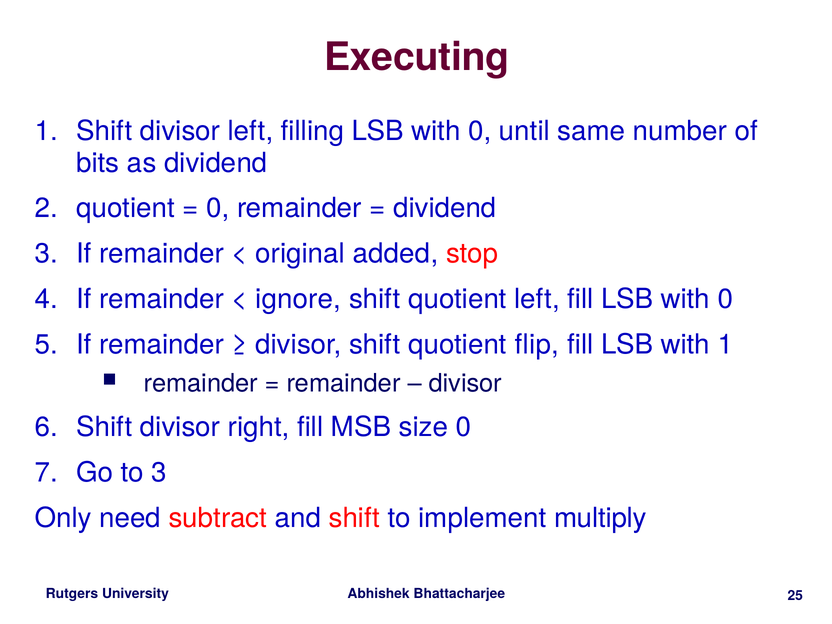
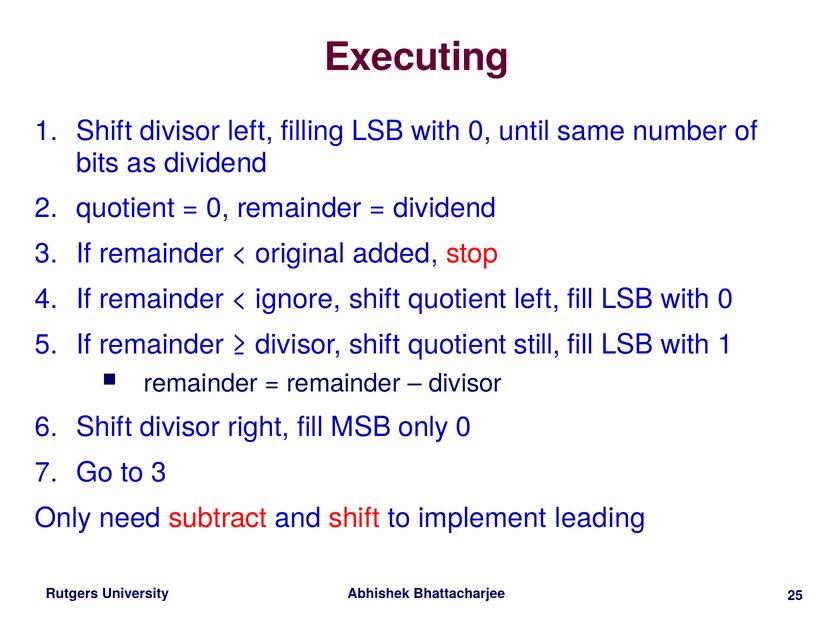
flip: flip -> still
MSB size: size -> only
multiply: multiply -> leading
